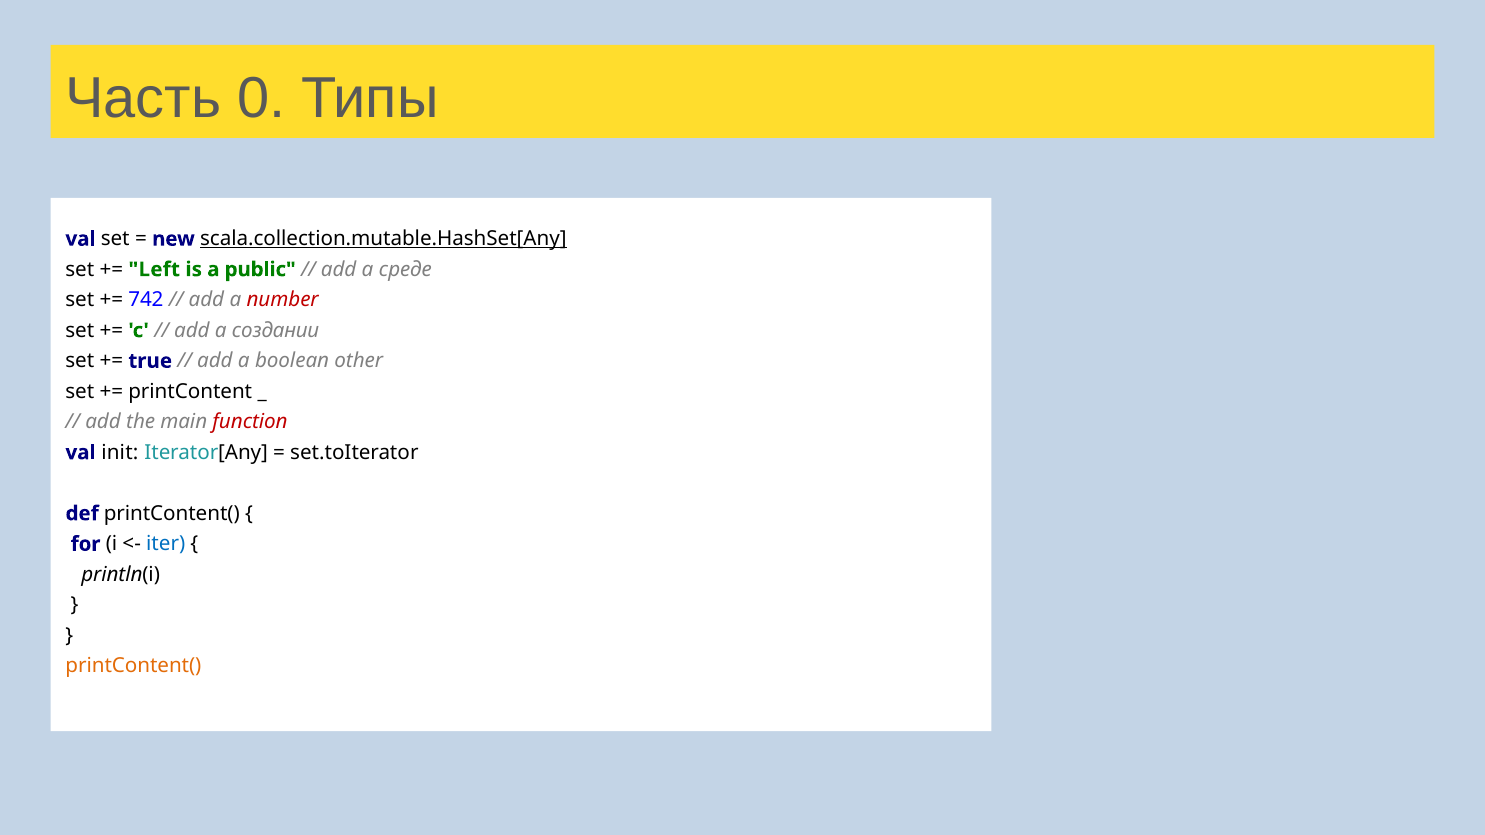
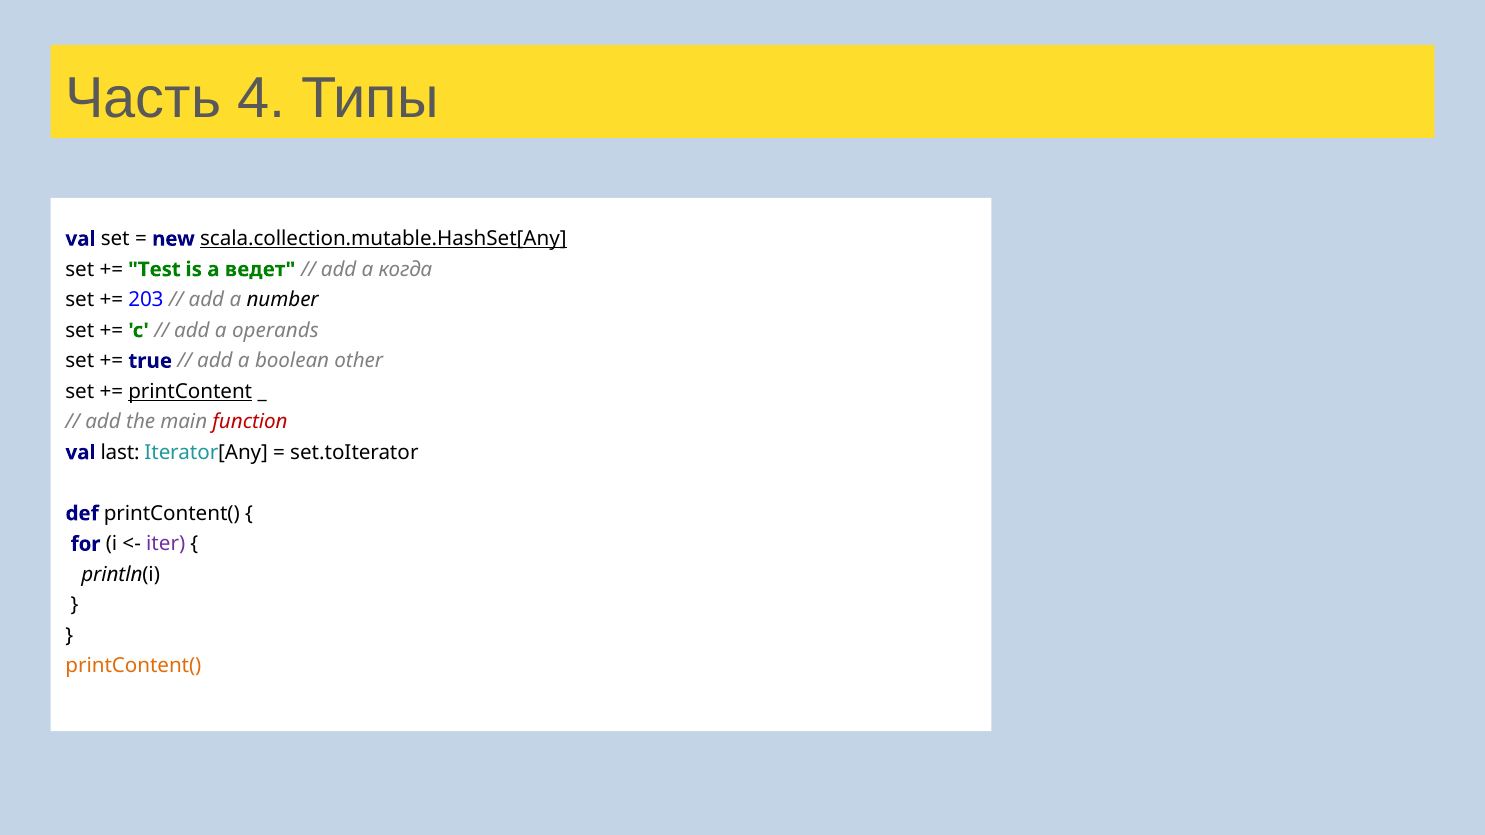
0: 0 -> 4
Left: Left -> Test
public: public -> ведет
среде: среде -> когда
742: 742 -> 203
number colour: red -> black
создании: создании -> operands
printContent underline: none -> present
init: init -> last
iter colour: blue -> purple
